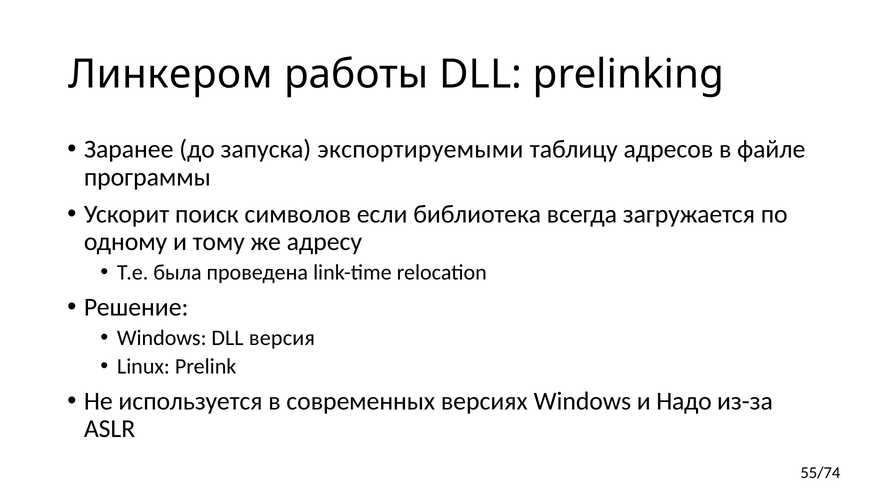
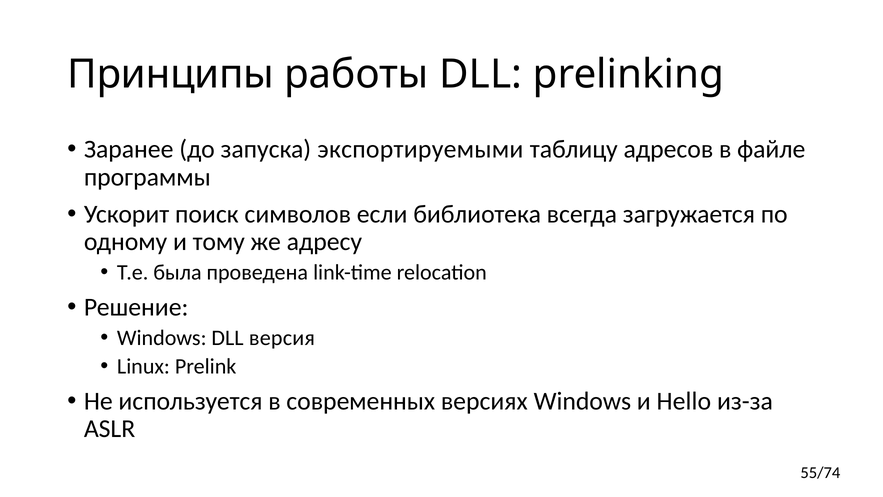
Линкером: Линкером -> Принципы
Надо: Надо -> Hello
